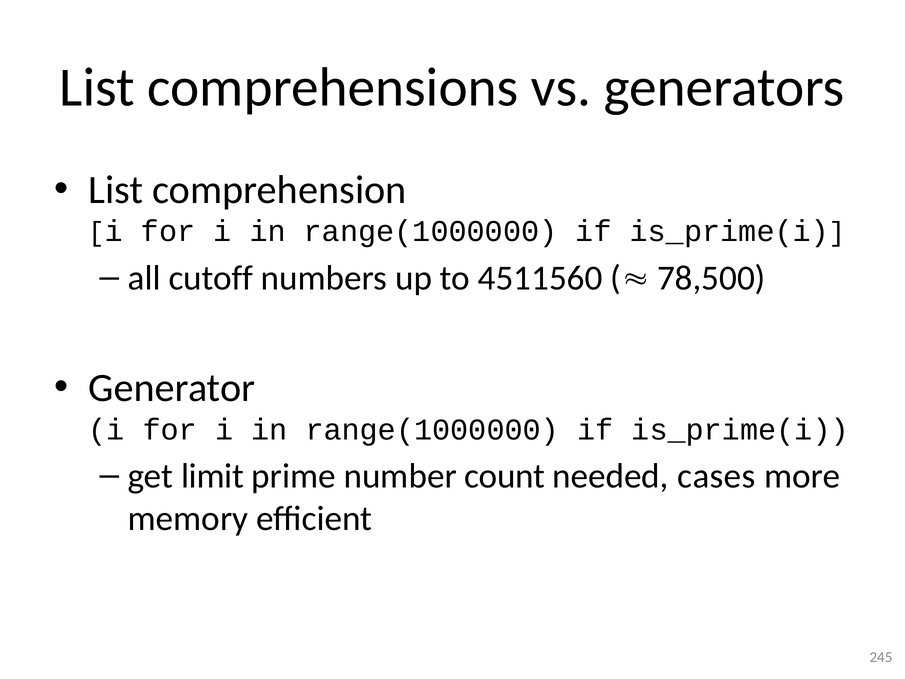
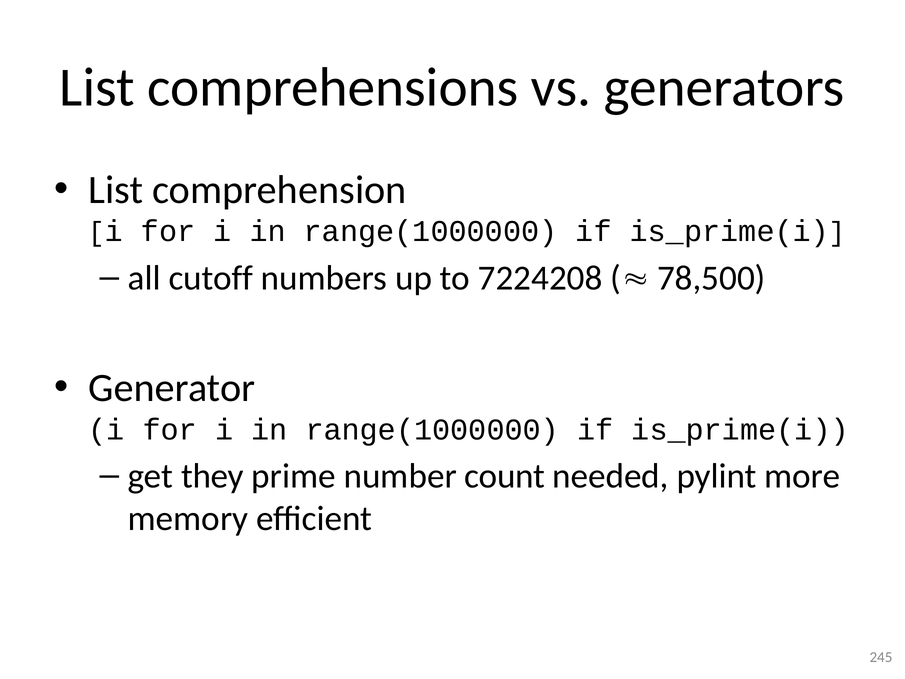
4511560: 4511560 -> 7224208
limit: limit -> they
cases: cases -> pylint
